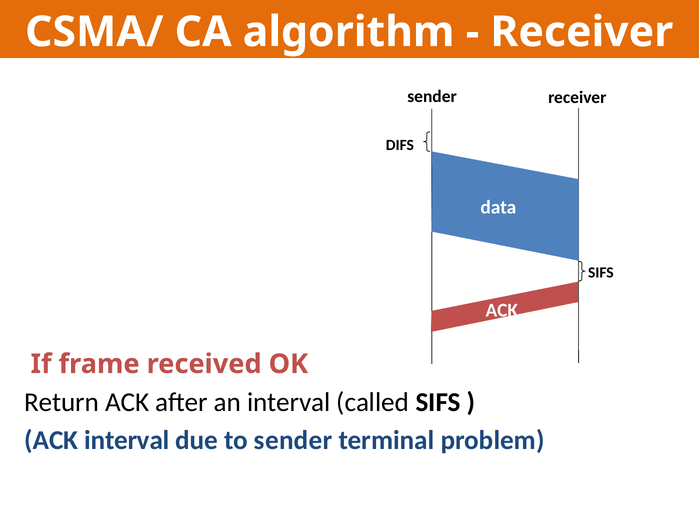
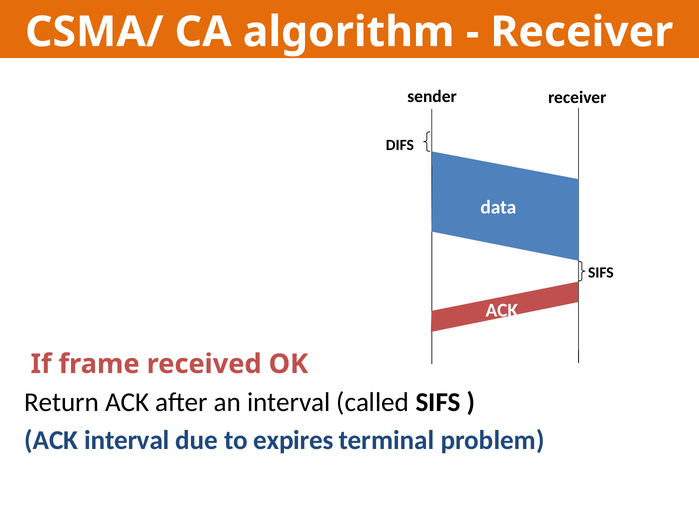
to sender: sender -> expires
